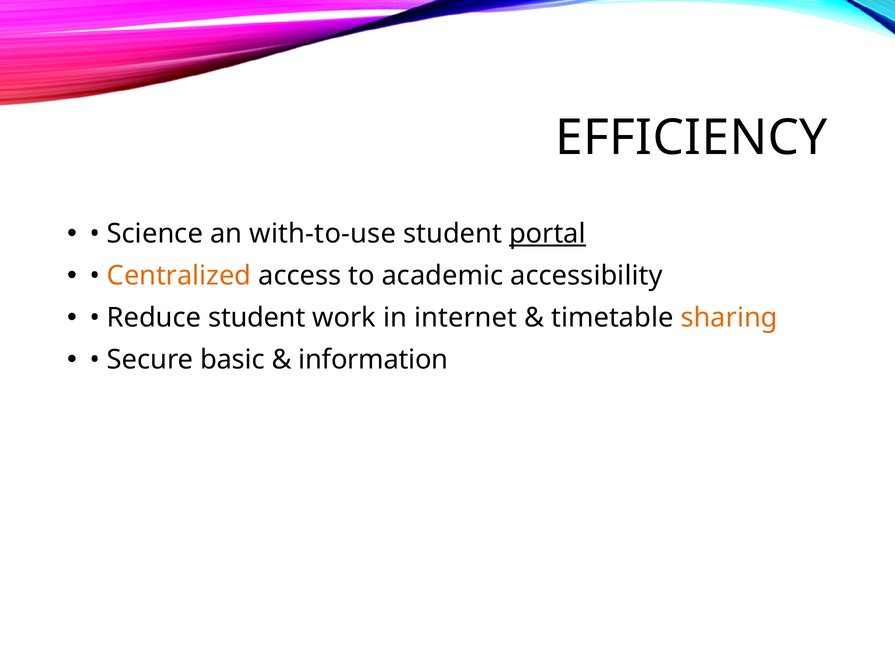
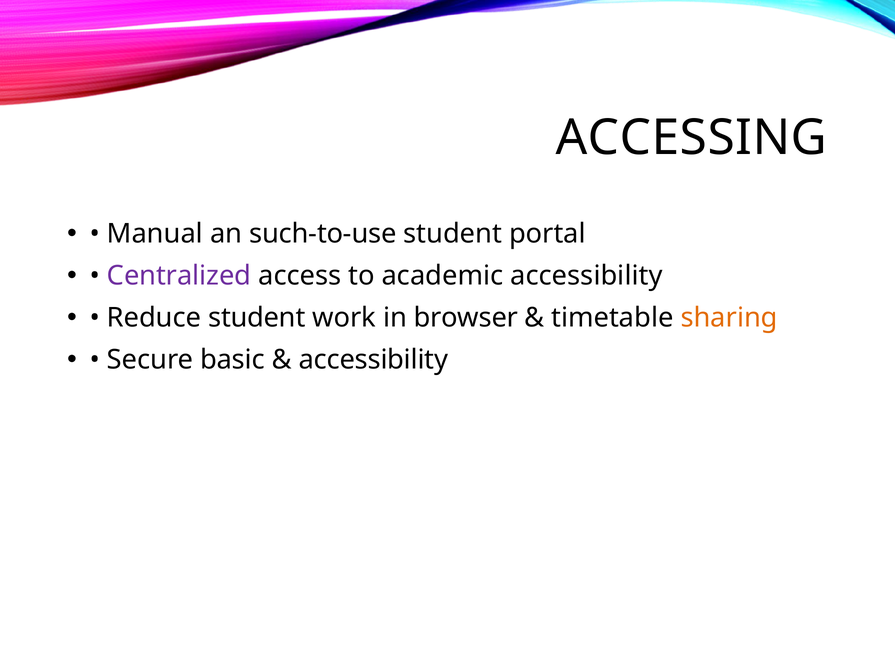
EFFICIENCY: EFFICIENCY -> ACCESSING
Science: Science -> Manual
with-to-use: with-to-use -> such-to-use
portal underline: present -> none
Centralized colour: orange -> purple
internet: internet -> browser
information at (373, 360): information -> accessibility
